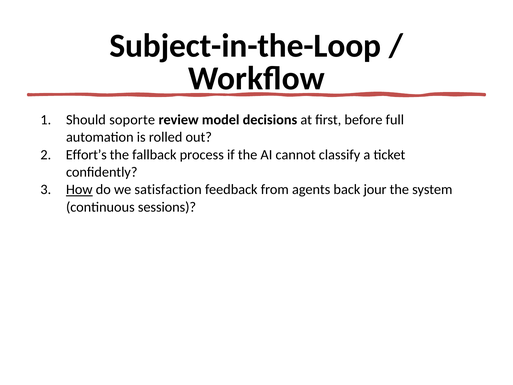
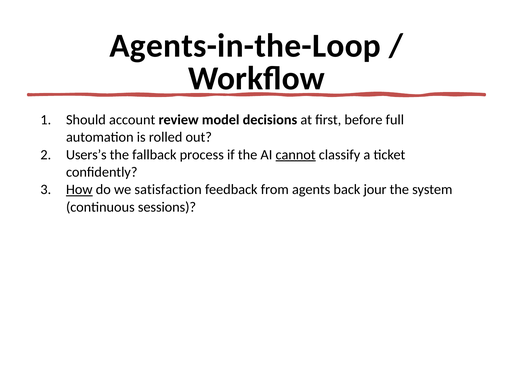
Subject-in-the-Loop: Subject-in-the-Loop -> Agents-in-the-Loop
soporte: soporte -> account
Effort’s: Effort’s -> Users’s
cannot underline: none -> present
